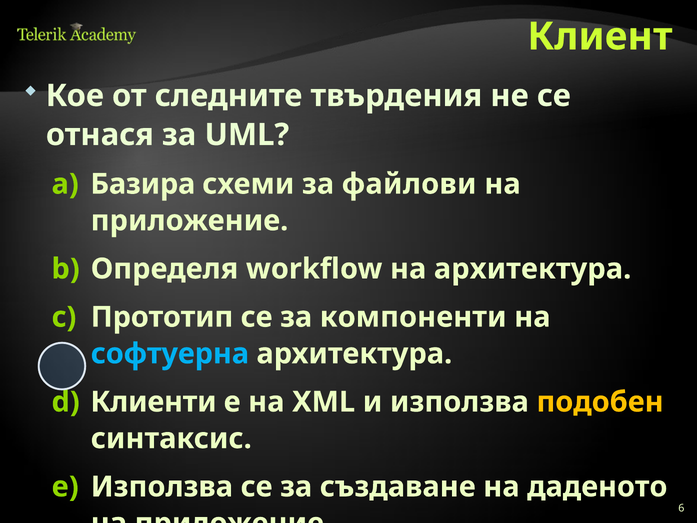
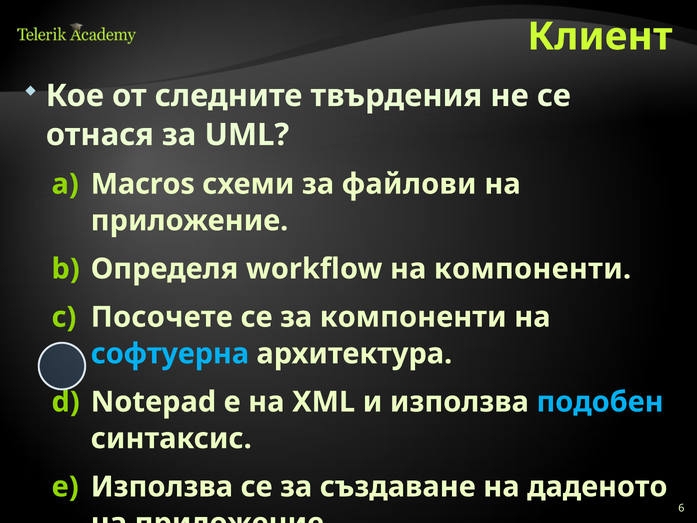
Базира: Базира -> Macros
на архитектура: архитектура -> компоненти
Прототип: Прототип -> Посочете
Клиенти: Клиенти -> Notepad
подобен colour: yellow -> light blue
